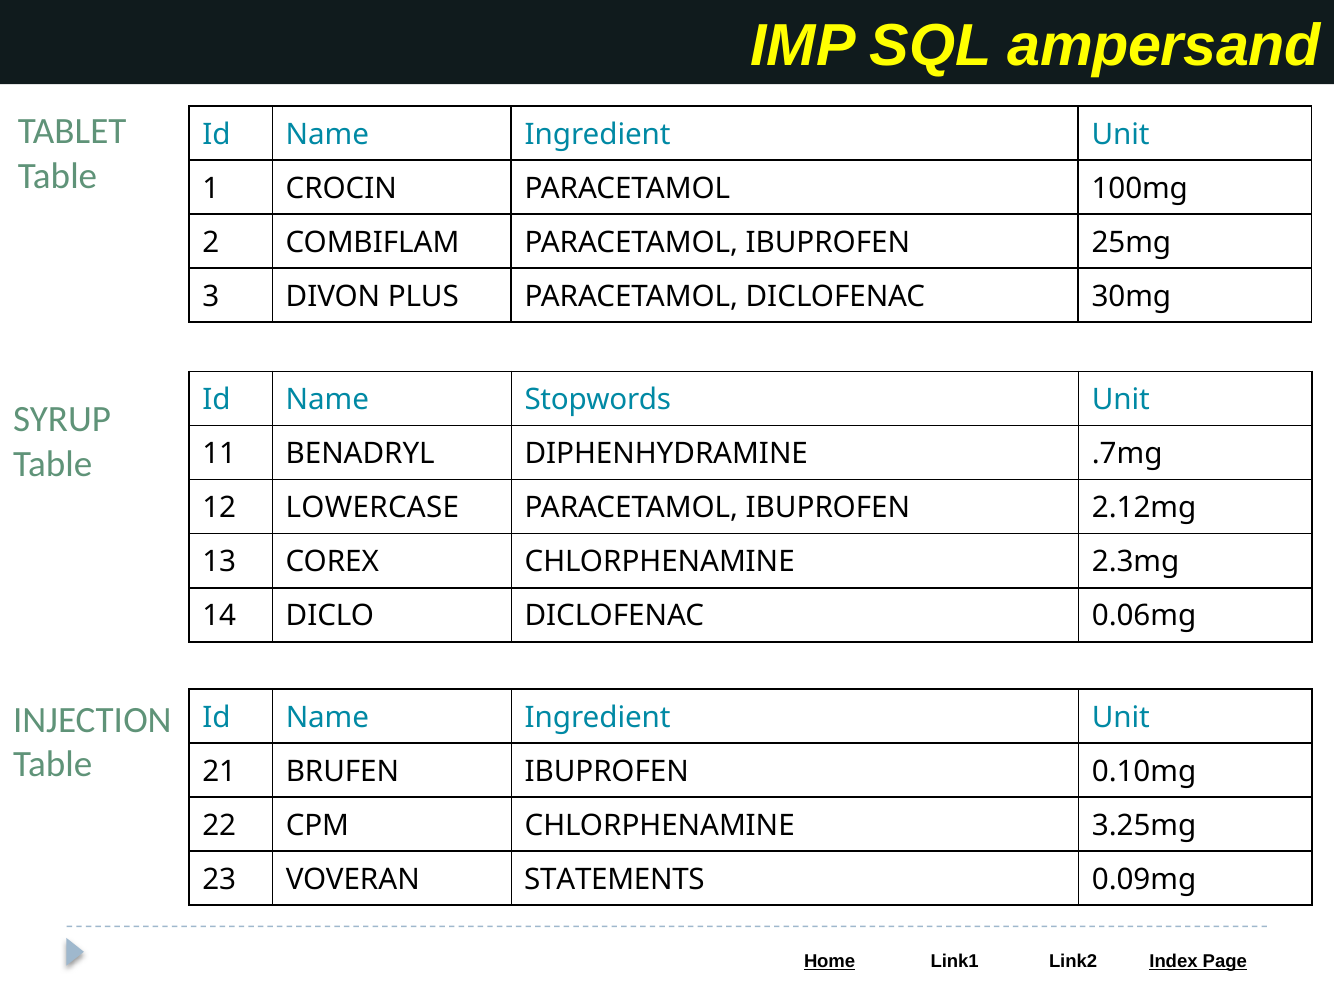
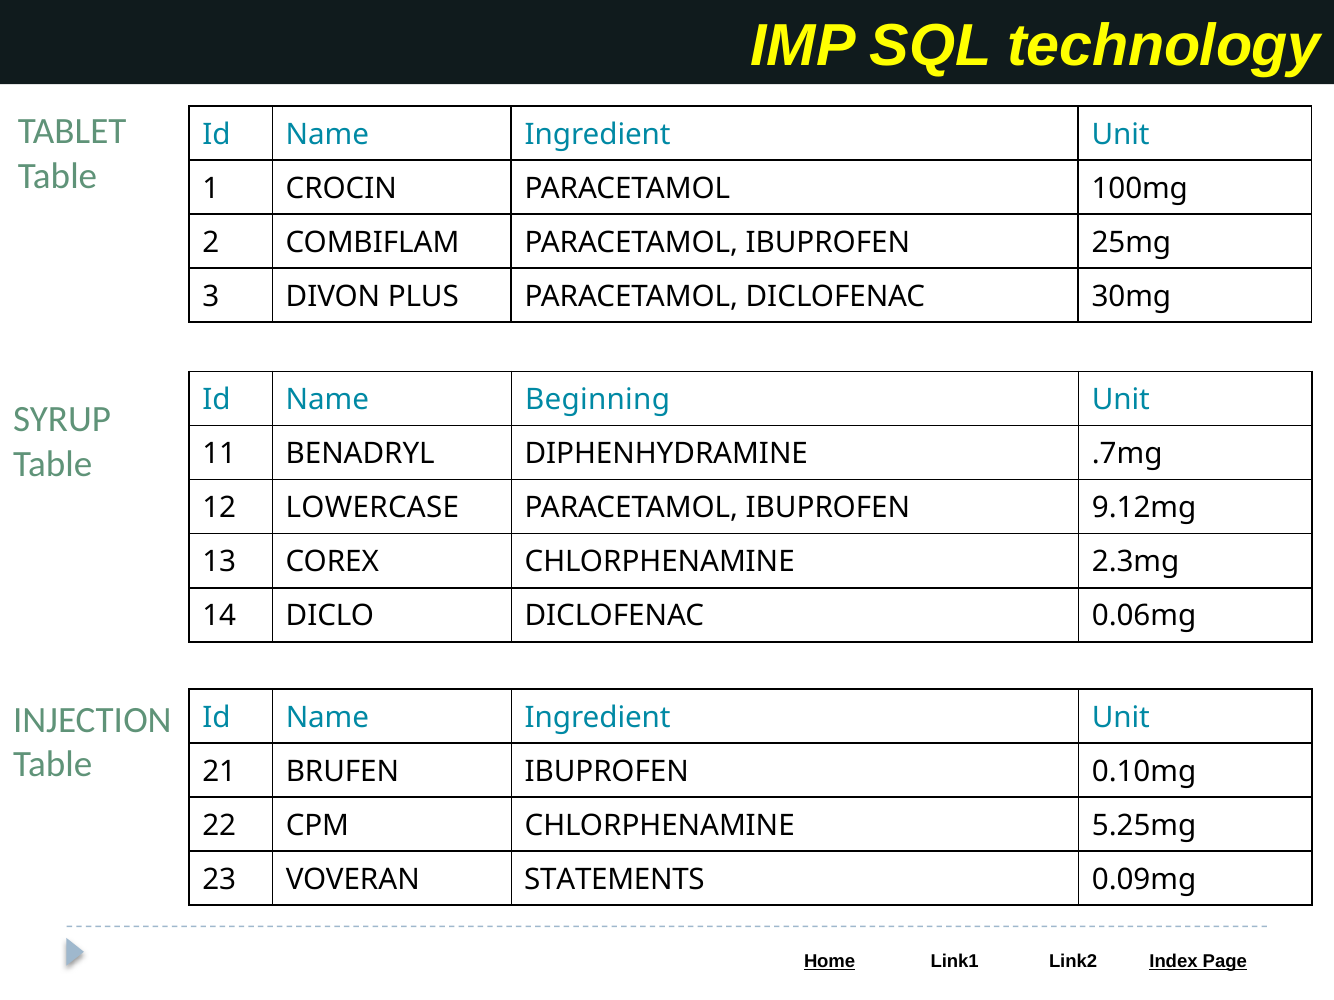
ampersand: ampersand -> technology
Stopwords: Stopwords -> Beginning
2.12mg: 2.12mg -> 9.12mg
3.25mg: 3.25mg -> 5.25mg
